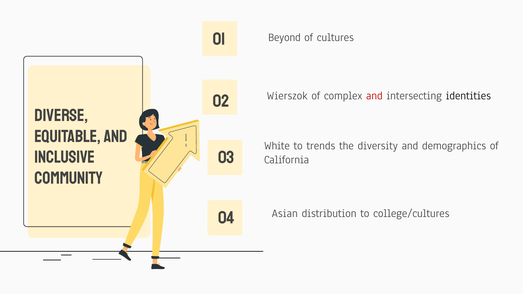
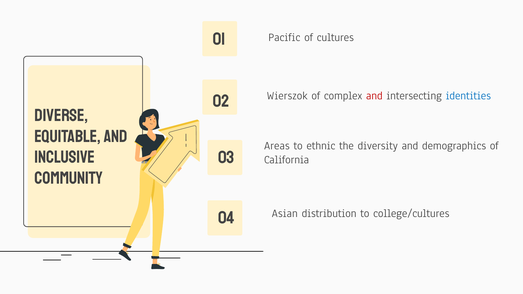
Beyond: Beyond -> Pacific
identities colour: black -> blue
White: White -> Areas
trends: trends -> ethnic
